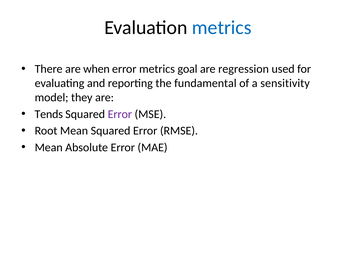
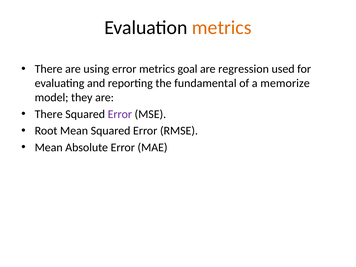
metrics at (222, 27) colour: blue -> orange
when: when -> using
sensitivity: sensitivity -> memorize
Tends at (49, 114): Tends -> There
